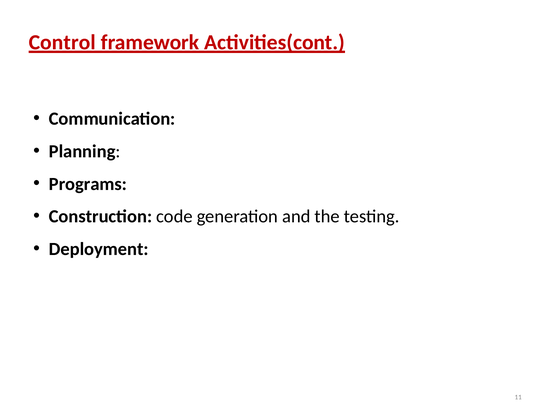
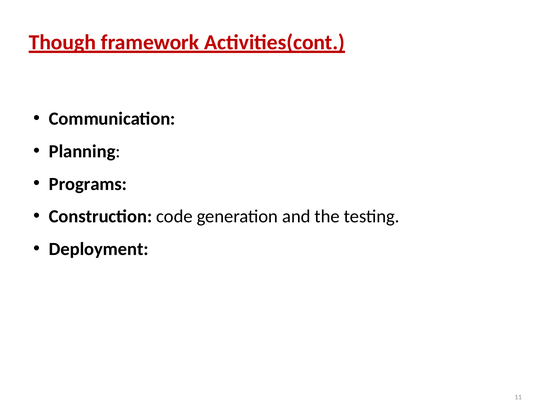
Control: Control -> Though
